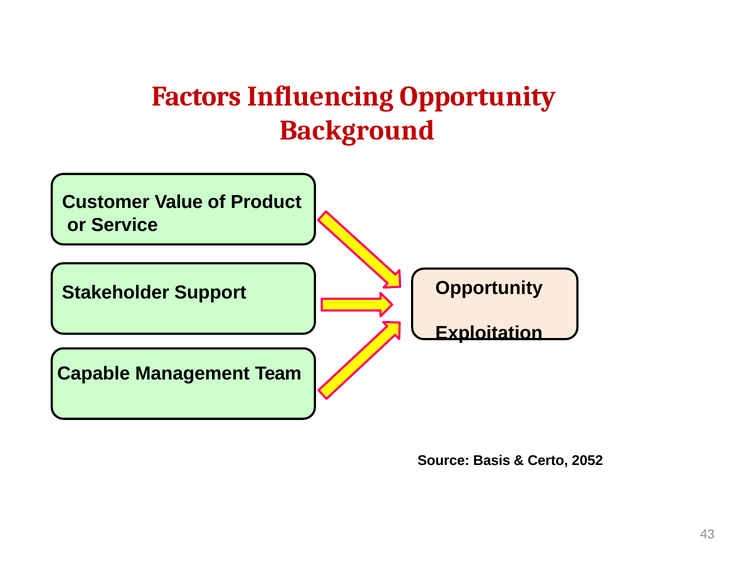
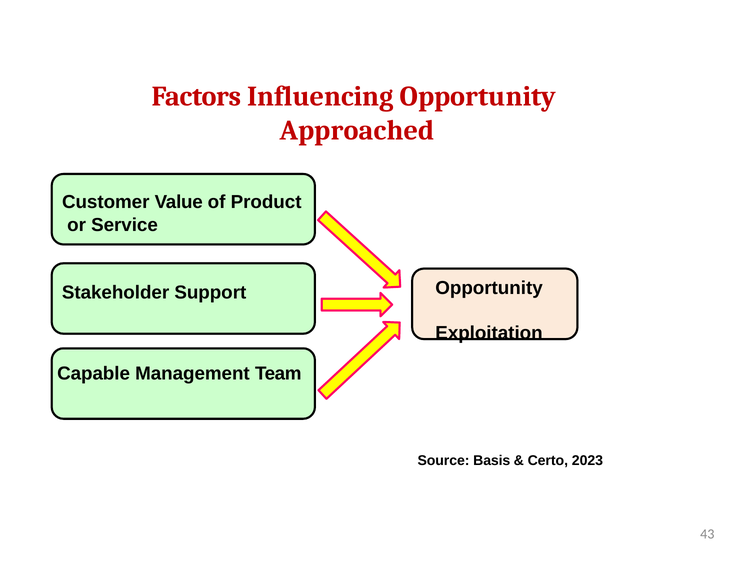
Background: Background -> Approached
2052: 2052 -> 2023
